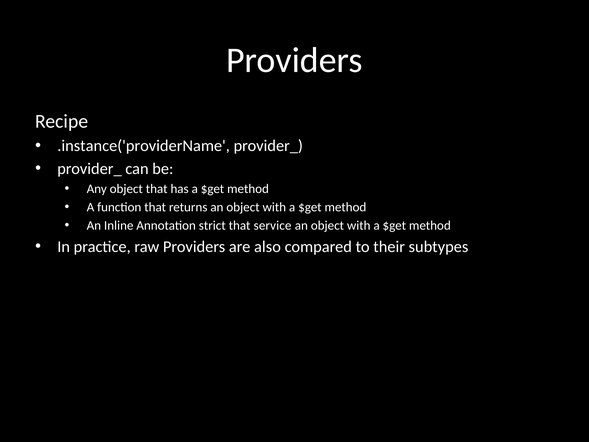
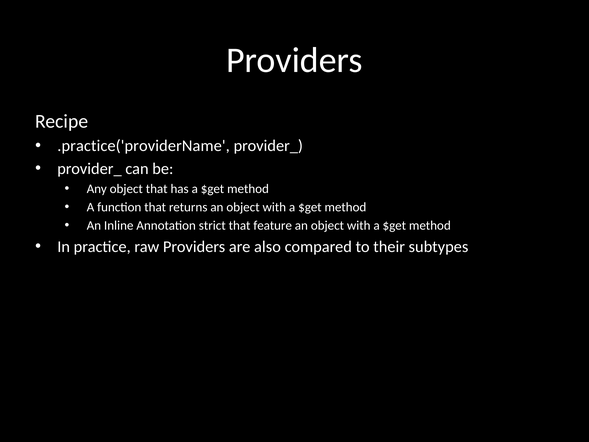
.instance('providerName: .instance('providerName -> .practice('providerName
service: service -> feature
